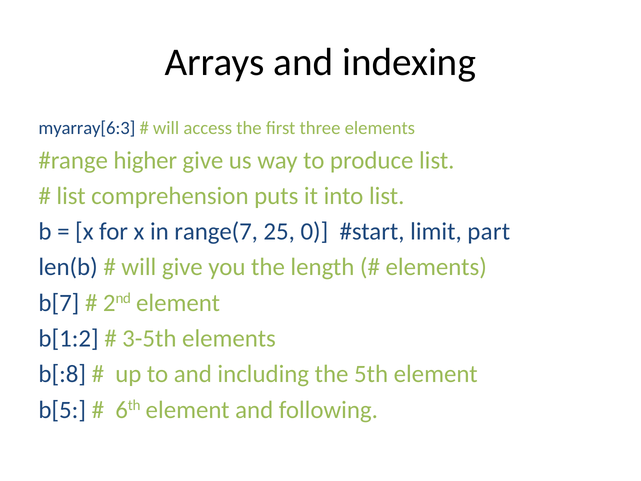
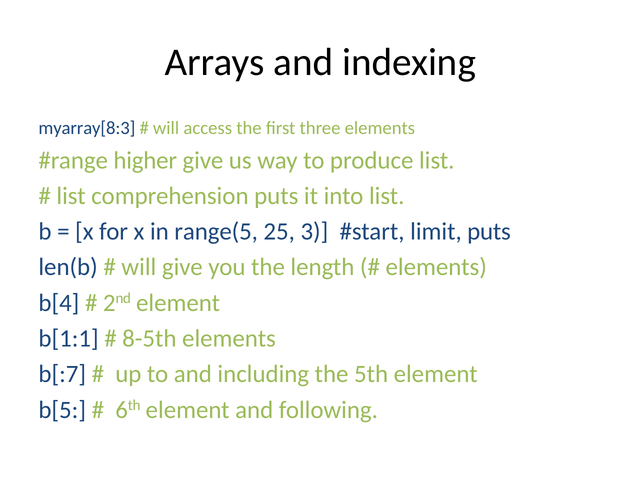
myarray[6:3: myarray[6:3 -> myarray[8:3
range(7: range(7 -> range(5
0: 0 -> 3
limit part: part -> puts
b[7: b[7 -> b[4
b[1:2: b[1:2 -> b[1:1
3-5th: 3-5th -> 8-5th
b[:8: b[:8 -> b[:7
